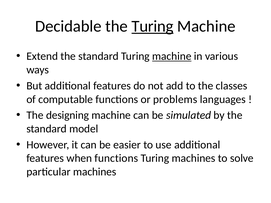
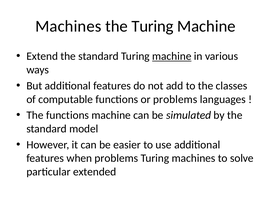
Decidable at (68, 26): Decidable -> Machines
Turing at (153, 26) underline: present -> none
The designing: designing -> functions
when functions: functions -> problems
particular machines: machines -> extended
